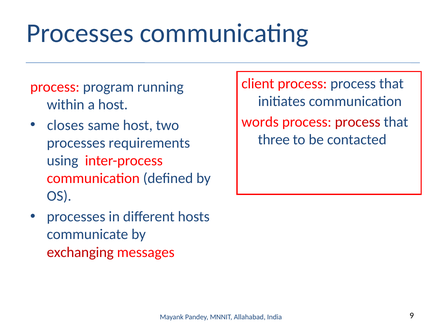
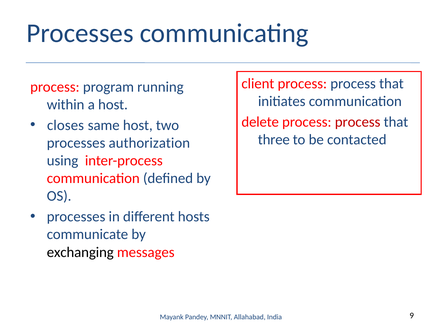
words: words -> delete
requirements: requirements -> authorization
exchanging colour: red -> black
